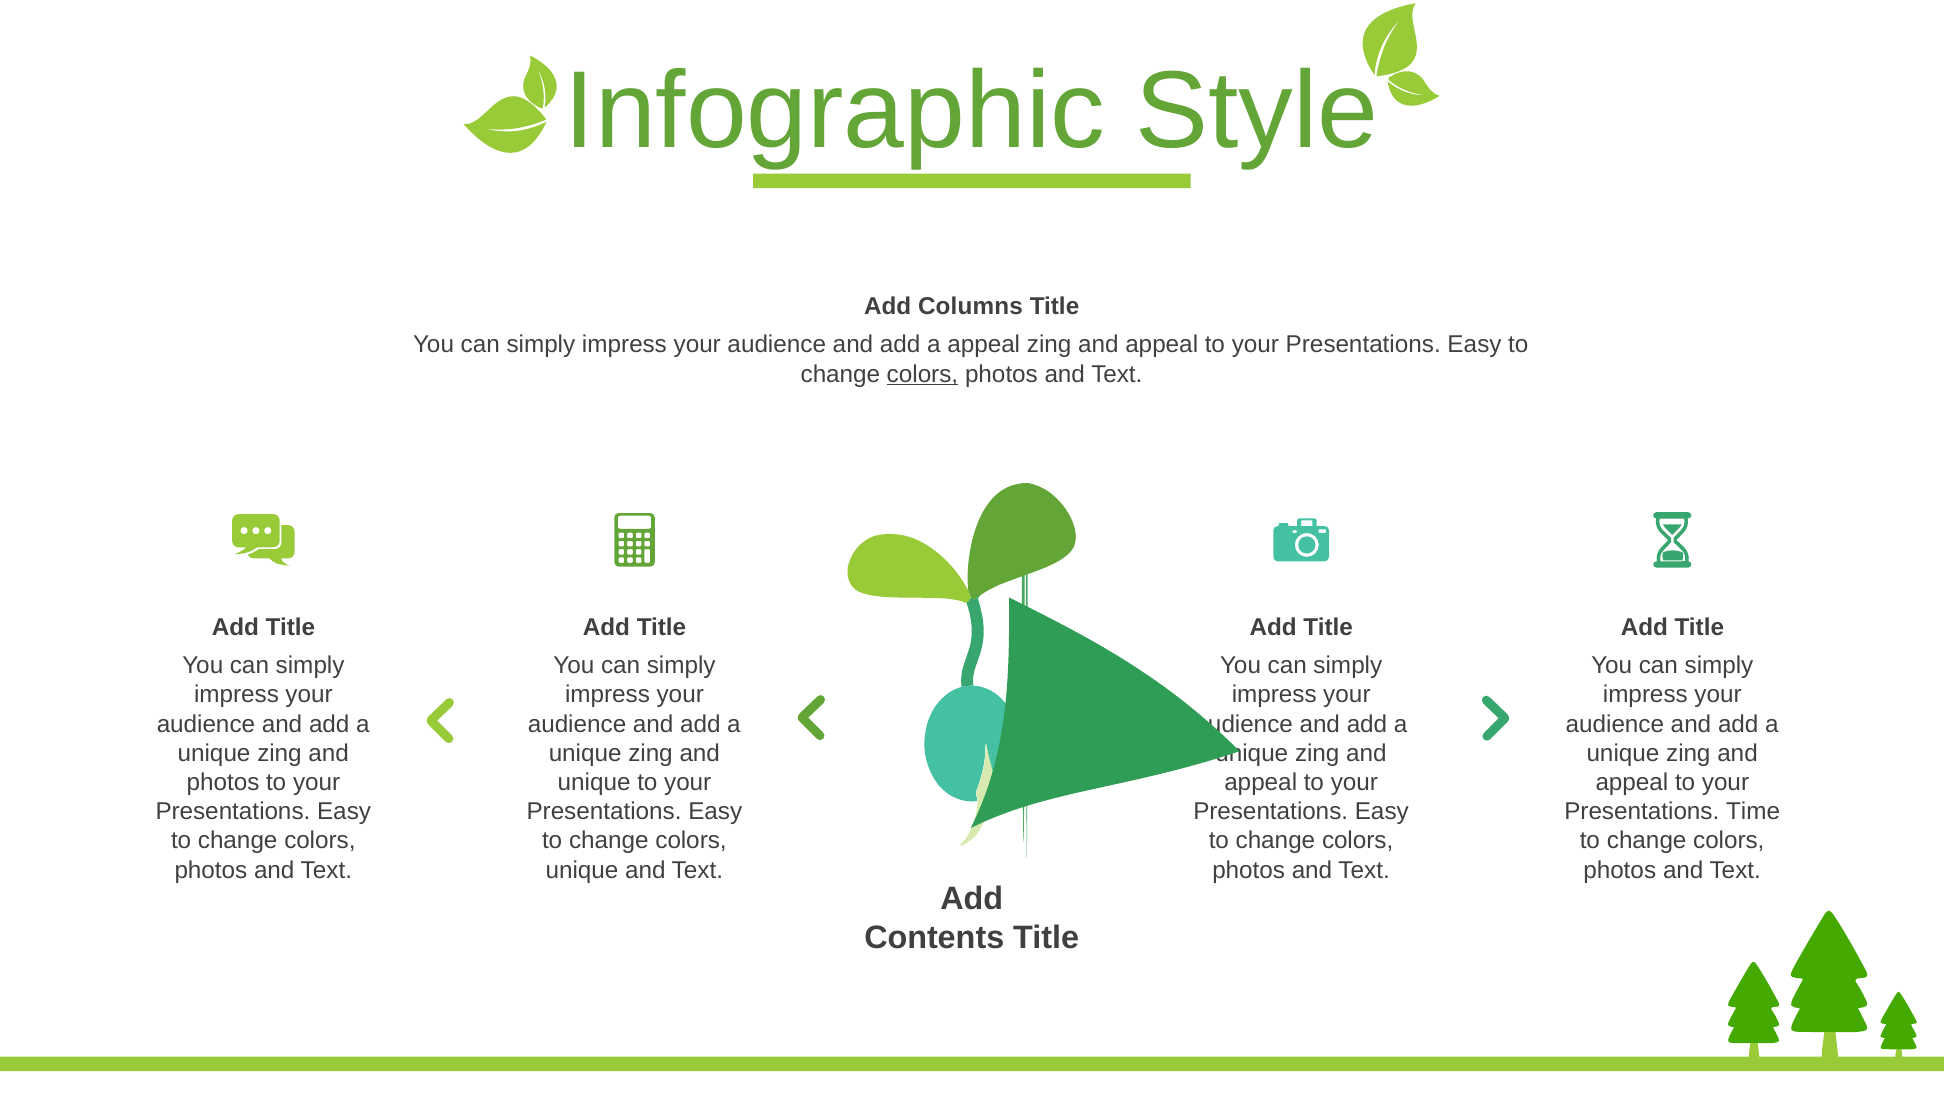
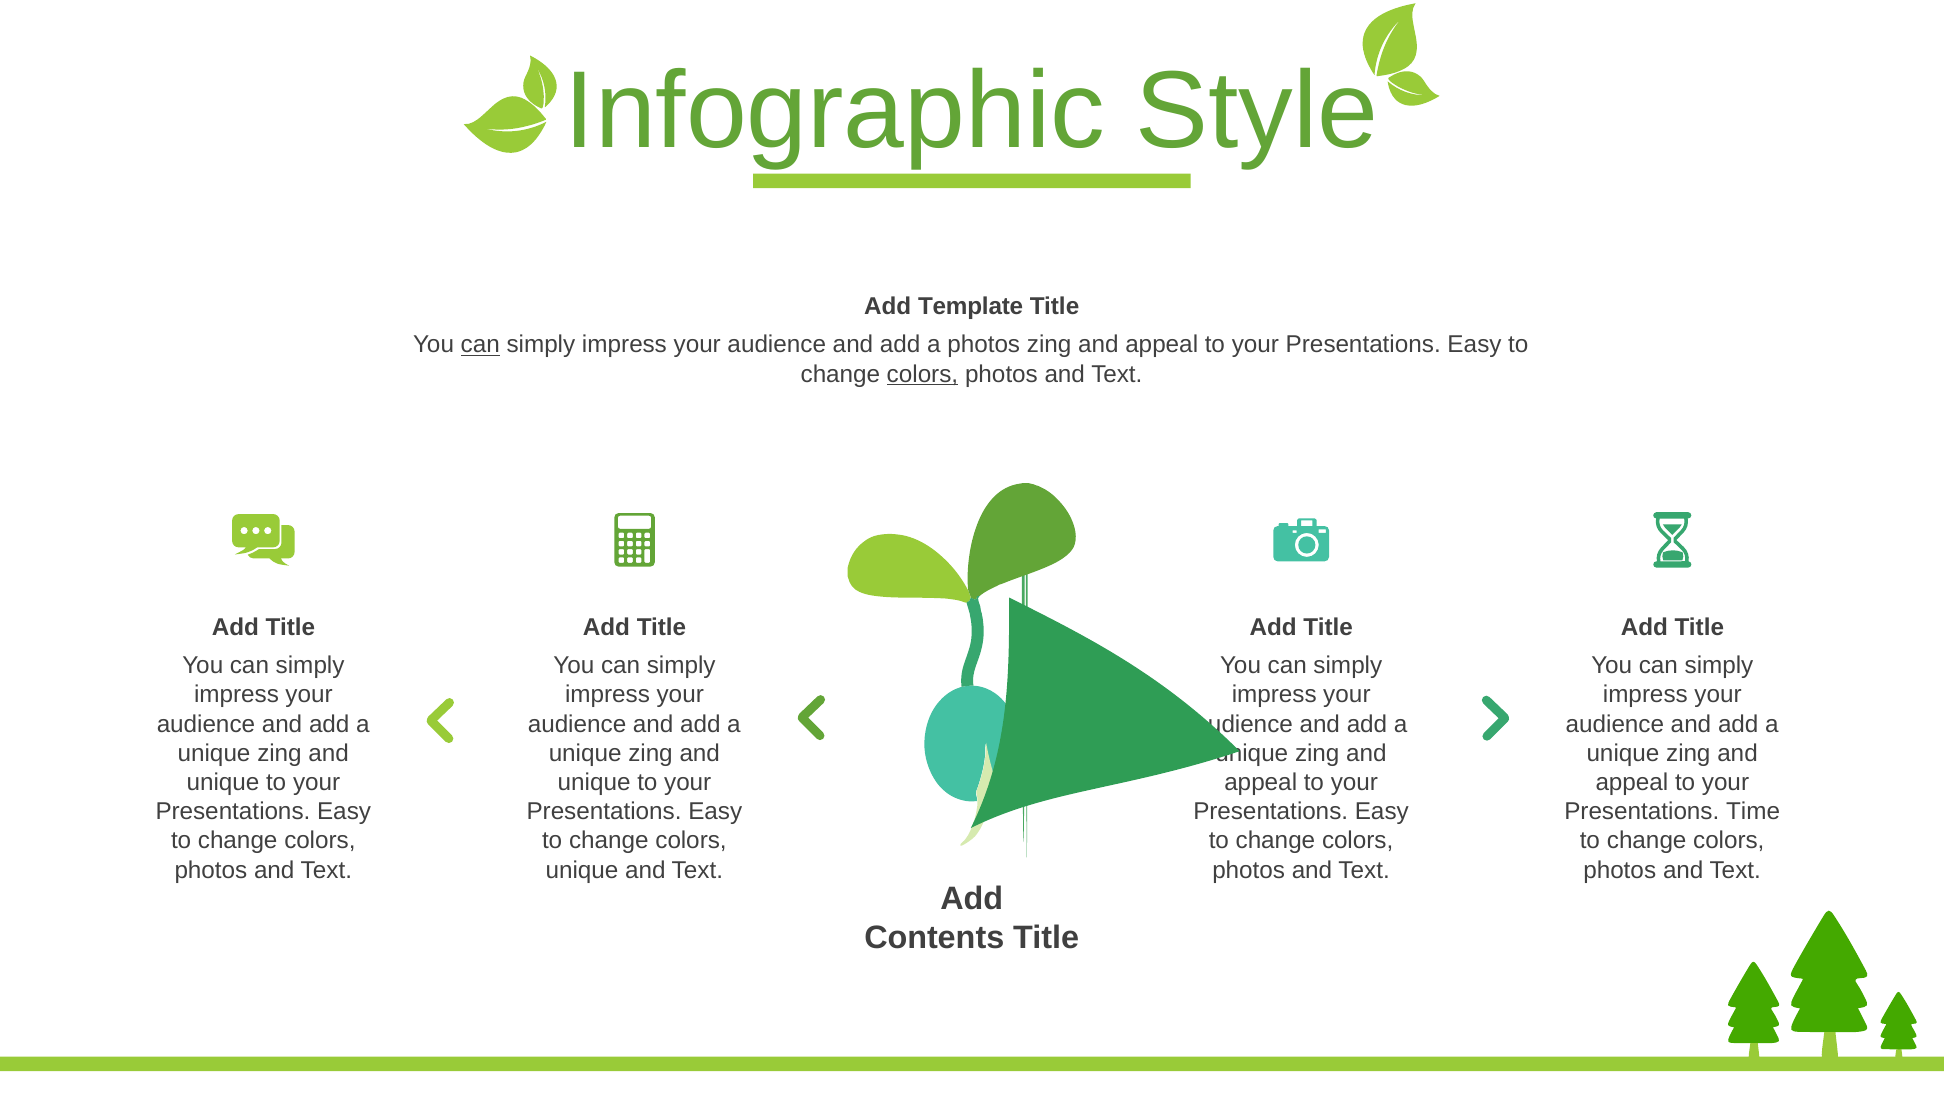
Columns: Columns -> Template
can at (480, 345) underline: none -> present
a appeal: appeal -> photos
photos at (223, 782): photos -> unique
